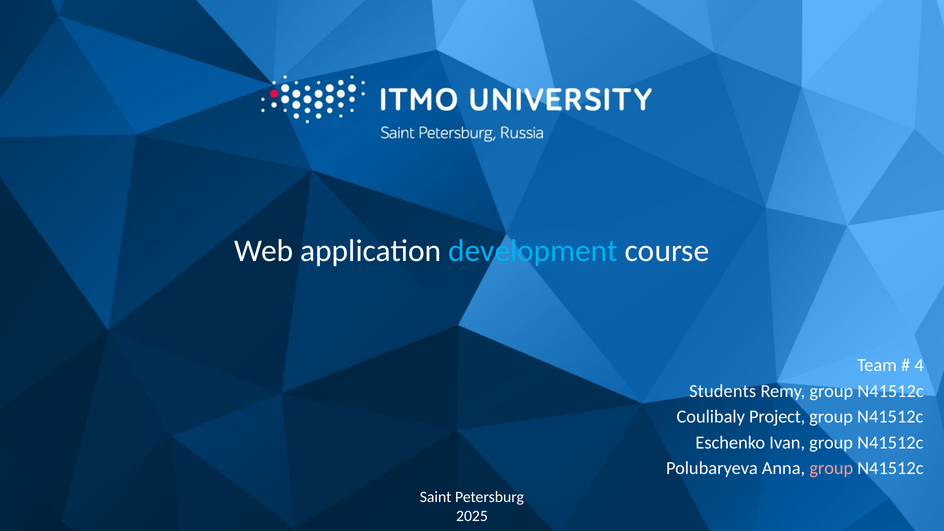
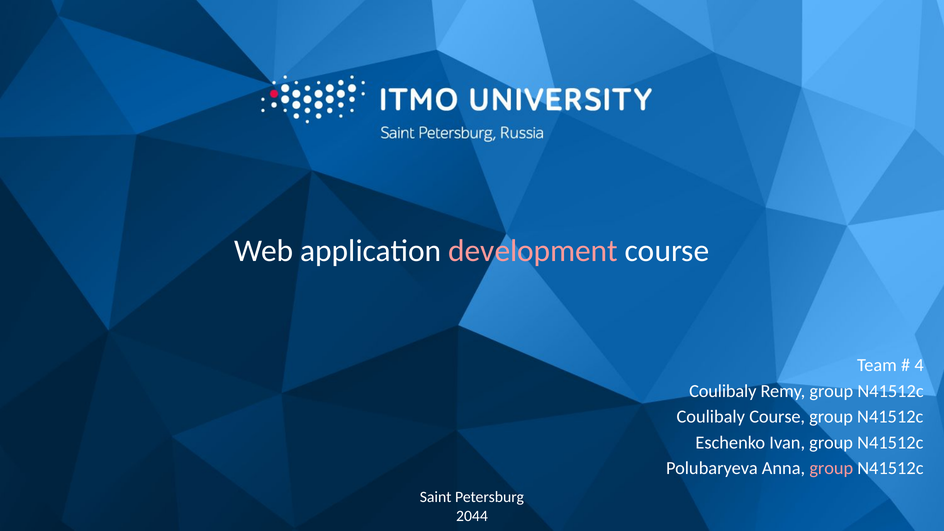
development colour: light blue -> pink
Students at (723, 391): Students -> Coulibaly
Coulibaly Project: Project -> Course
2025: 2025 -> 2044
